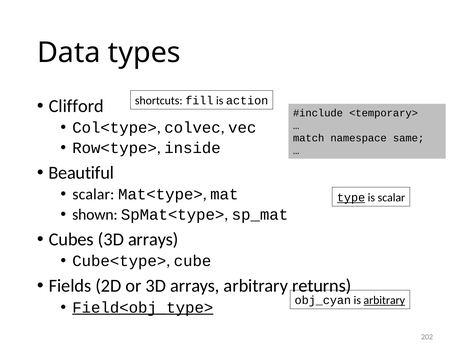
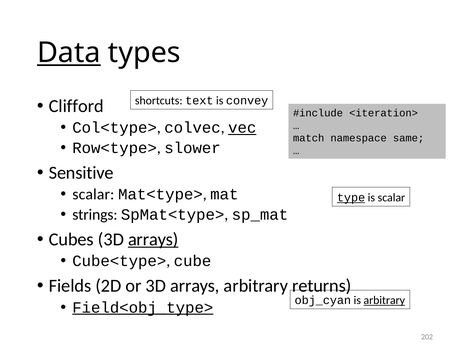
Data underline: none -> present
fill: fill -> text
action: action -> convey
<temporary>: <temporary> -> <iteration>
vec underline: none -> present
inside: inside -> slower
Beautiful: Beautiful -> Sensitive
shown: shown -> strings
arrays at (153, 239) underline: none -> present
